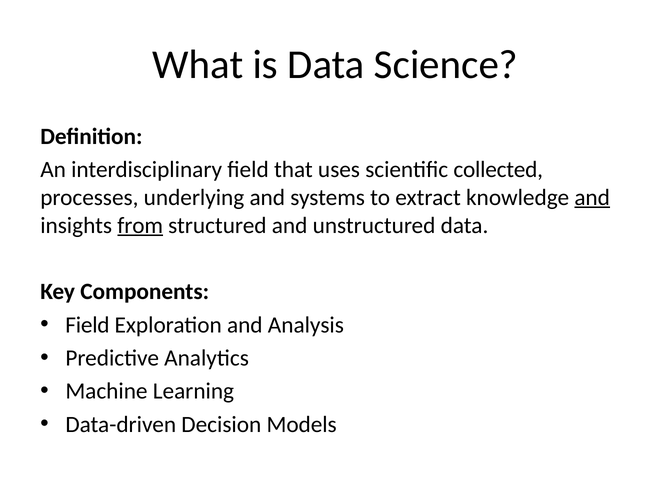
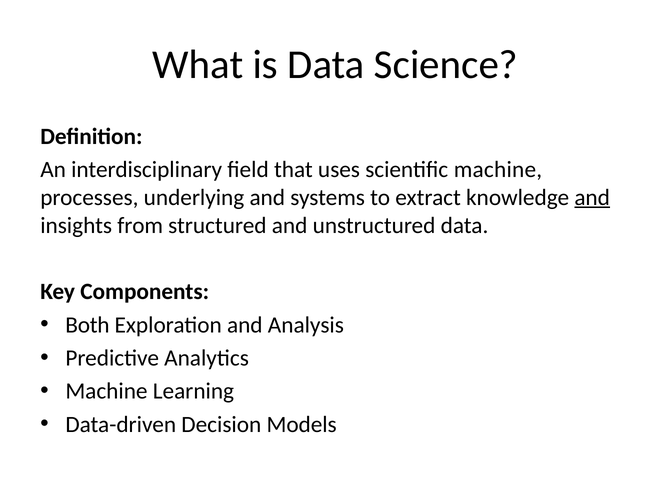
scientific collected: collected -> machine
from underline: present -> none
Field at (87, 325): Field -> Both
